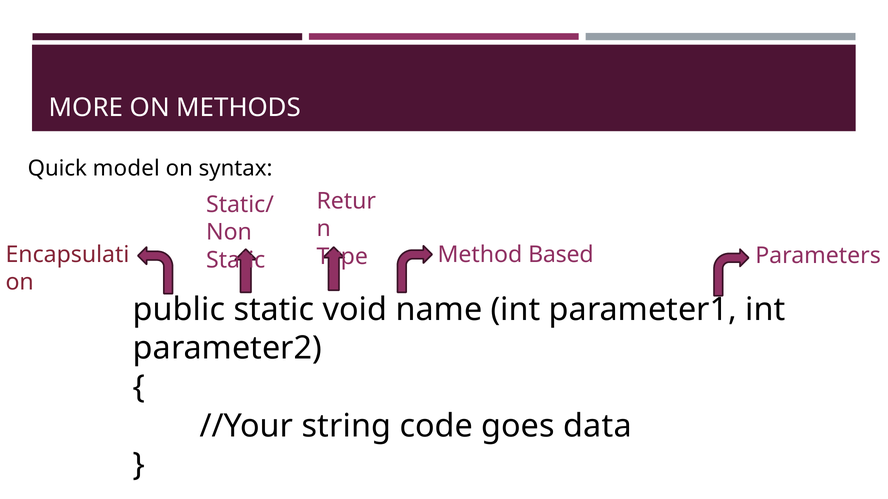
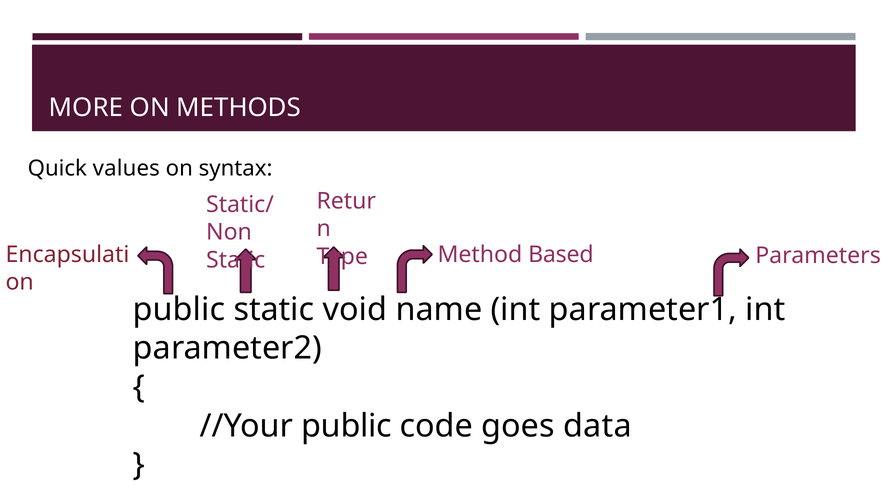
model: model -> values
//Your string: string -> public
